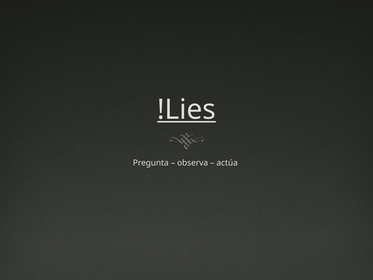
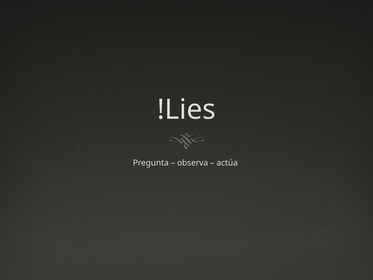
!Lies underline: present -> none
